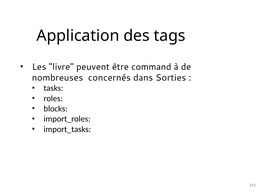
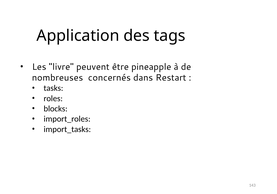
command: command -> pineapple
Sorties: Sorties -> Restart
